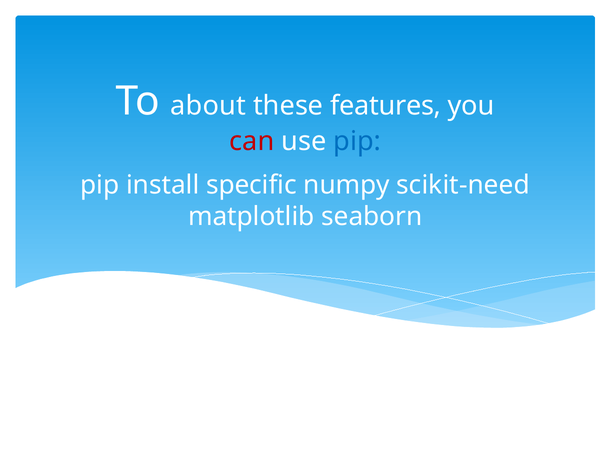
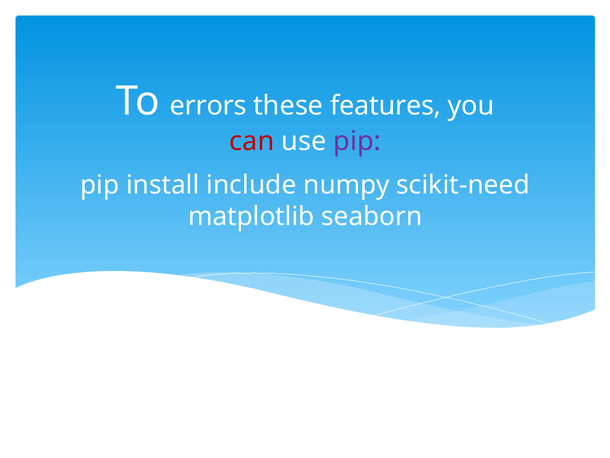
about: about -> errors
pip at (357, 141) colour: blue -> purple
specific: specific -> include
